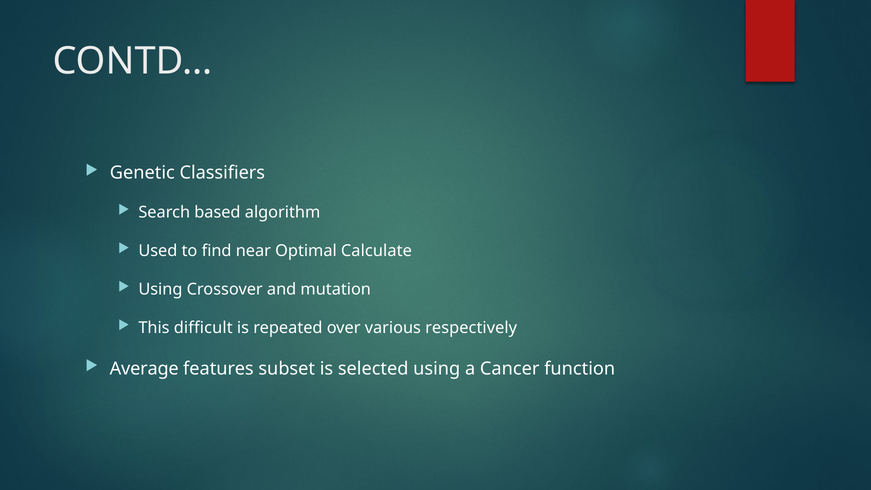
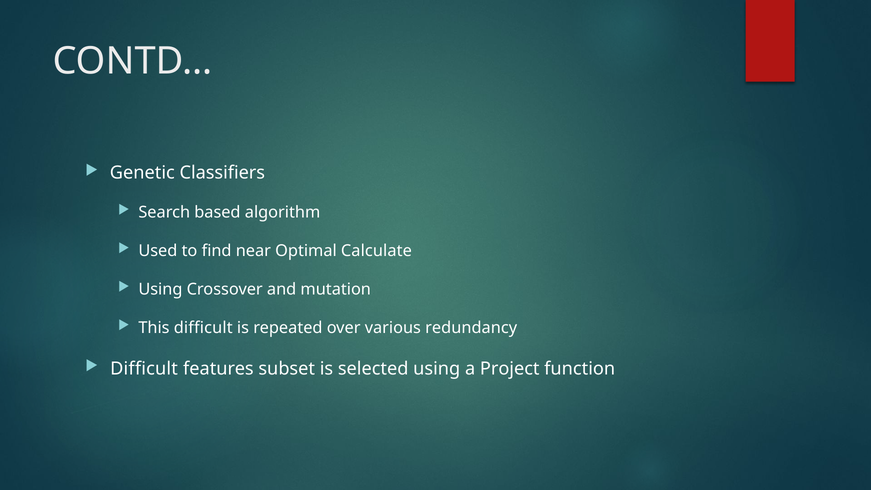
respectively: respectively -> redundancy
Average at (144, 369): Average -> Difficult
Cancer: Cancer -> Project
